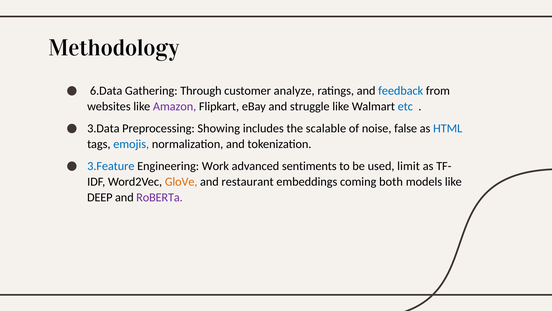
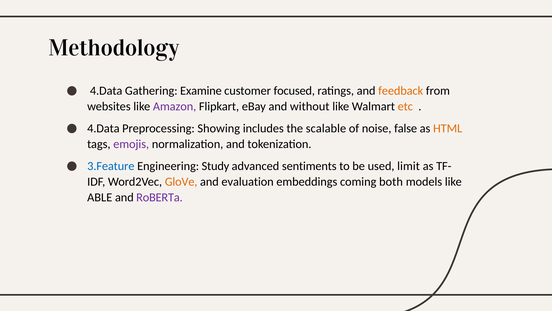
6.Data at (106, 91): 6.Data -> 4.Data
Through: Through -> Examine
analyze: analyze -> focused
feedback colour: blue -> orange
struggle: struggle -> without
etc colour: blue -> orange
3.Data at (103, 128): 3.Data -> 4.Data
HTML colour: blue -> orange
emojis colour: blue -> purple
Work: Work -> Study
restaurant: restaurant -> evaluation
DEEP: DEEP -> ABLE
